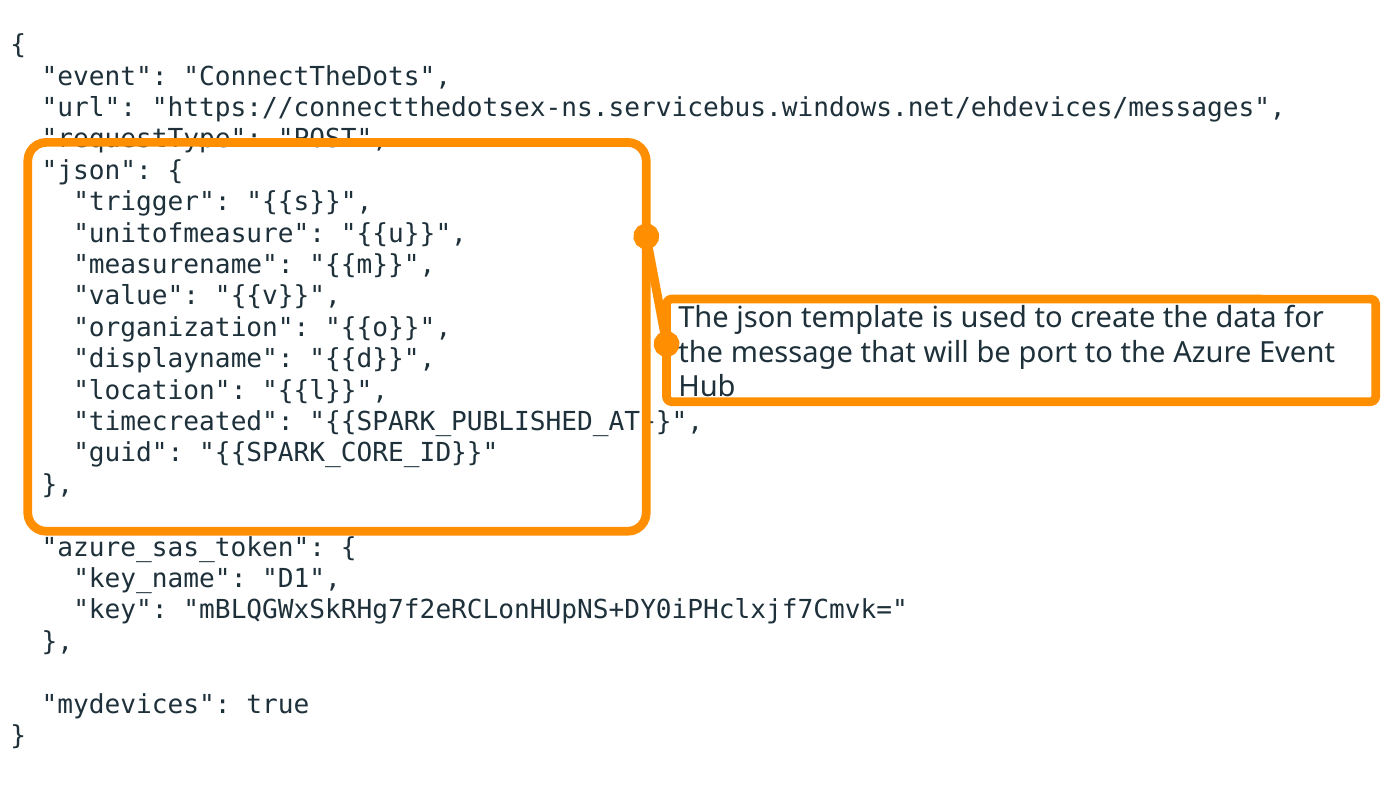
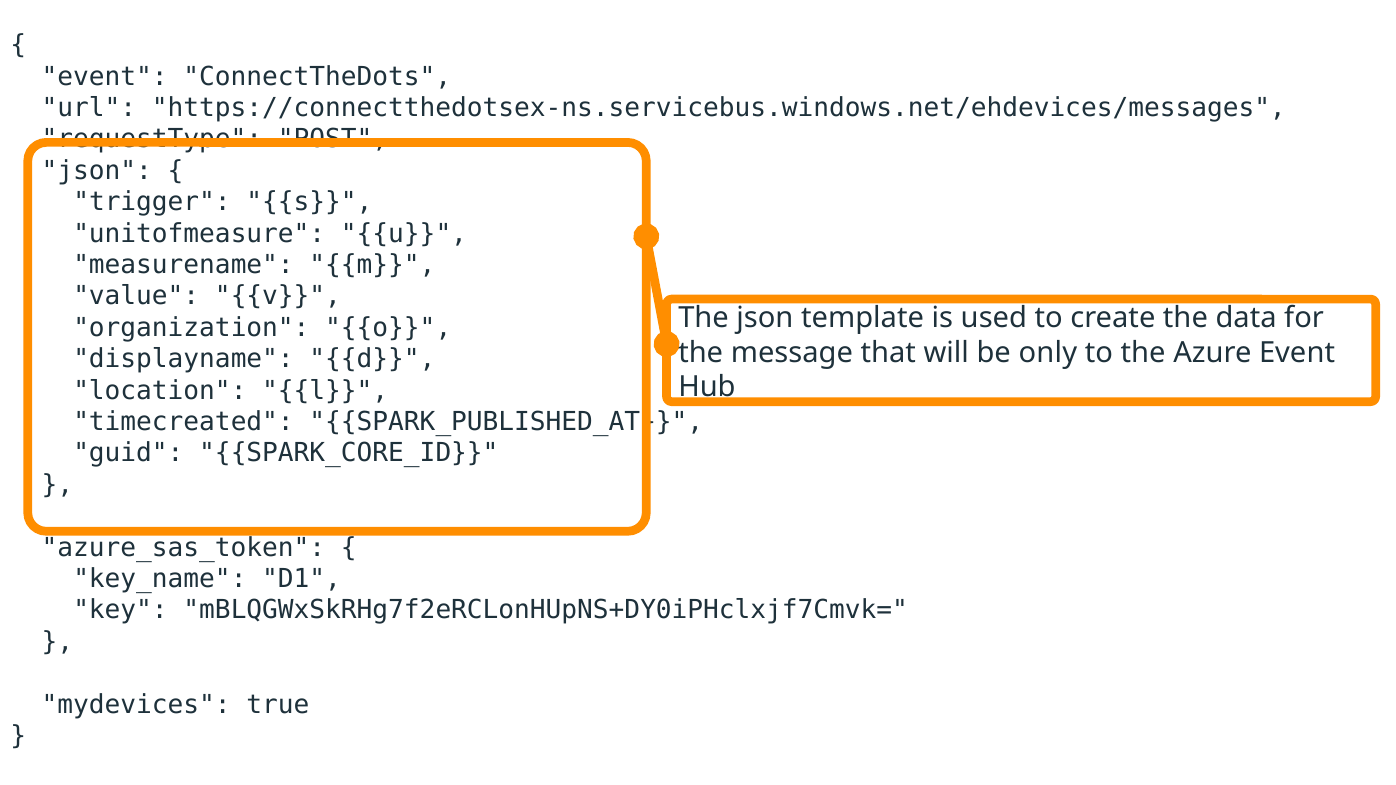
port: port -> only
